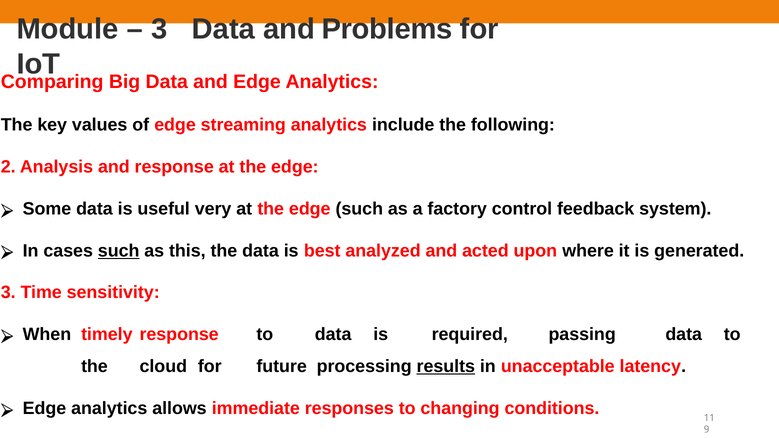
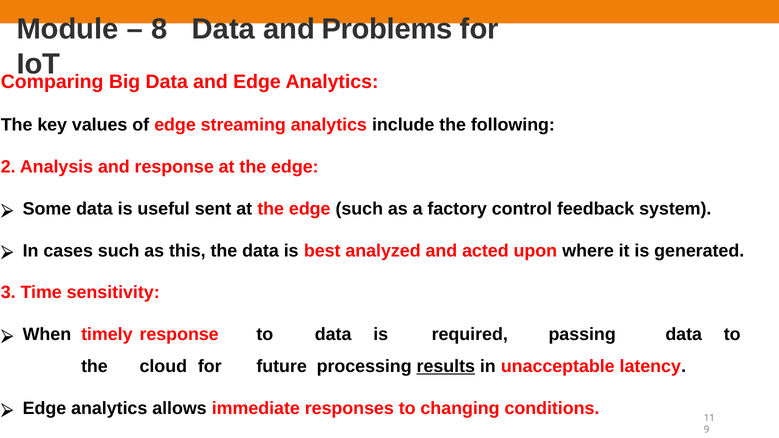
3 at (159, 29): 3 -> 8
very: very -> sent
such at (119, 251) underline: present -> none
